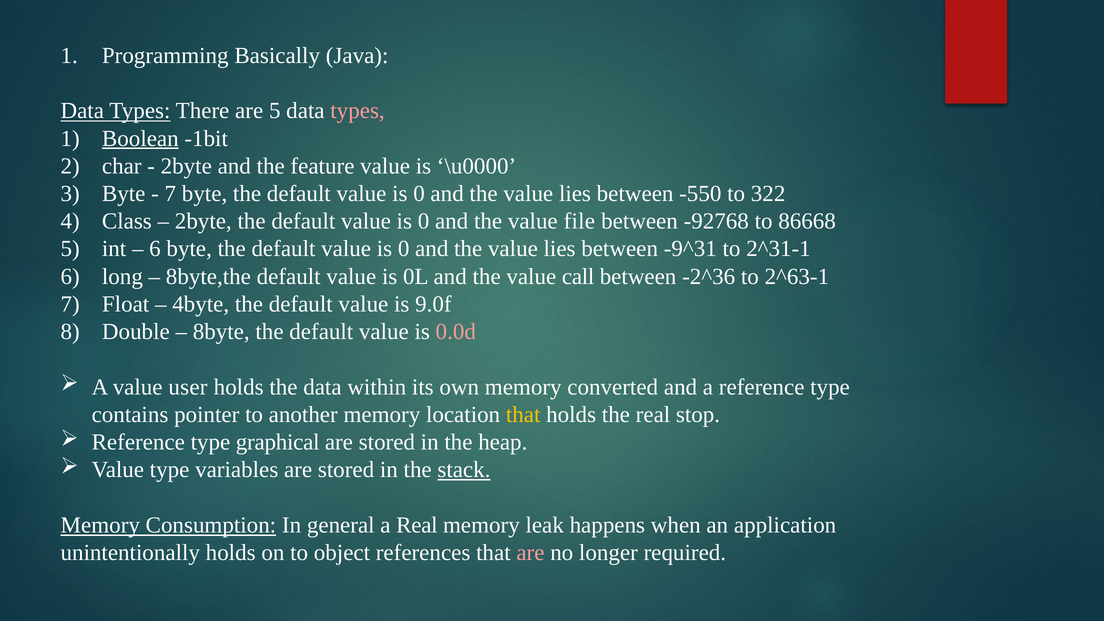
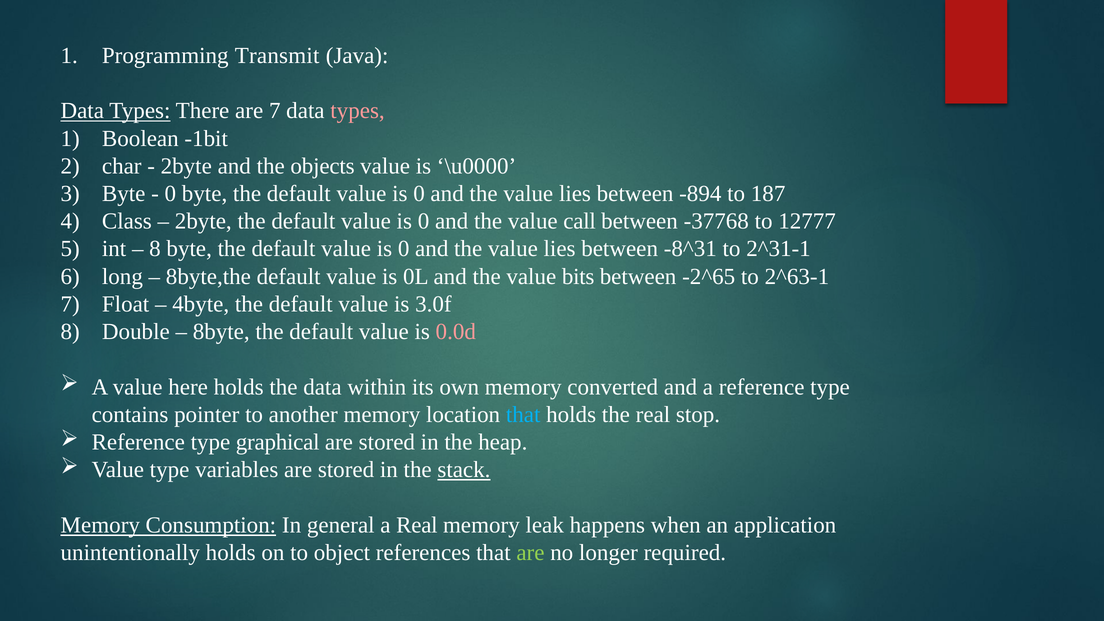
Basically: Basically -> Transmit
are 5: 5 -> 7
Boolean underline: present -> none
feature: feature -> objects
7 at (170, 194): 7 -> 0
-550: -550 -> -894
322: 322 -> 187
file: file -> call
-92768: -92768 -> -37768
86668: 86668 -> 12777
6 at (155, 249): 6 -> 8
-9^31: -9^31 -> -8^31
call: call -> bits
-2^36: -2^36 -> -2^65
9.0f: 9.0f -> 3.0f
user: user -> here
that at (523, 415) colour: yellow -> light blue
are at (530, 553) colour: pink -> light green
